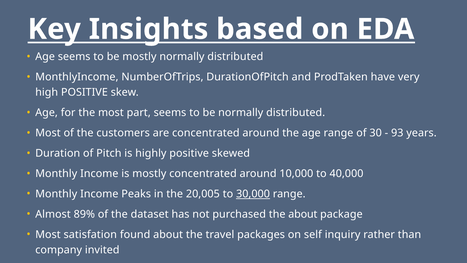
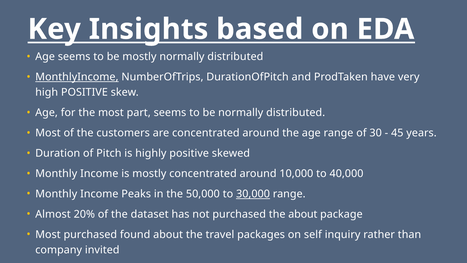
MonthlyIncome underline: none -> present
93: 93 -> 45
20,005: 20,005 -> 50,000
89%: 89% -> 20%
Most satisfation: satisfation -> purchased
